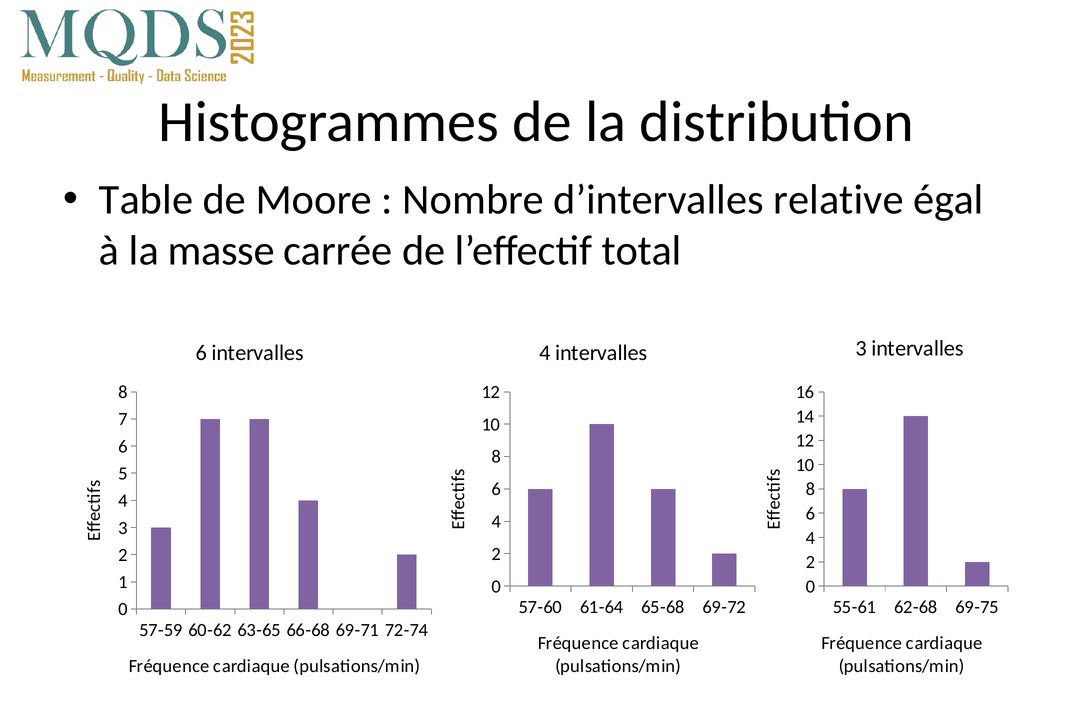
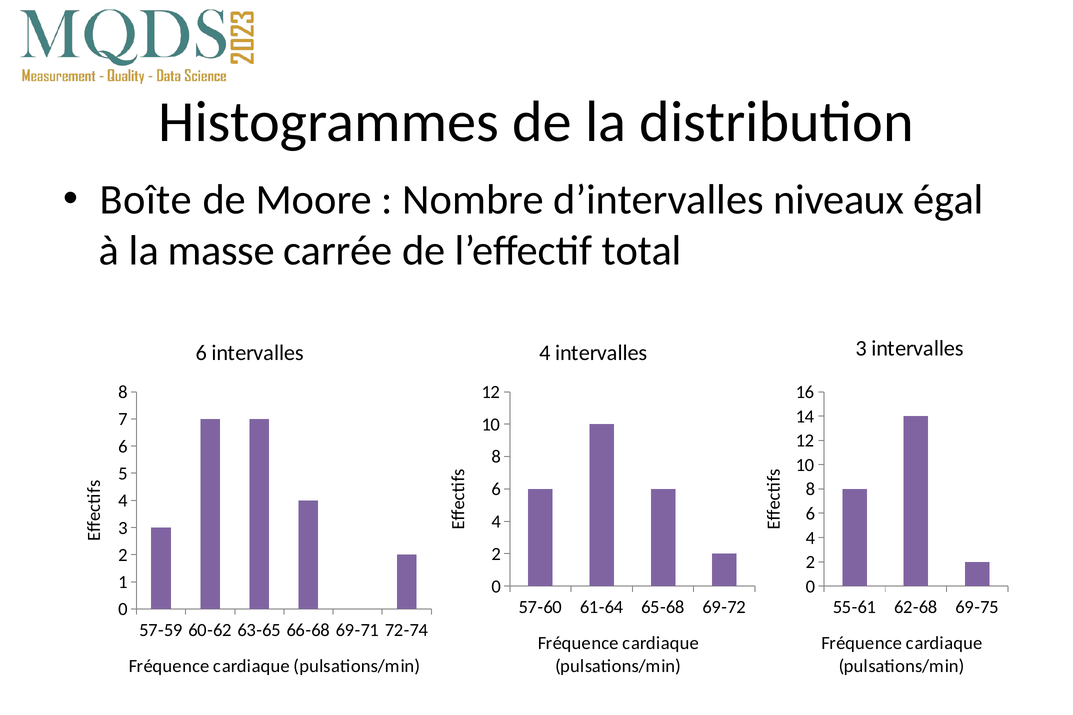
Table: Table -> Boîte
relative: relative -> niveaux
